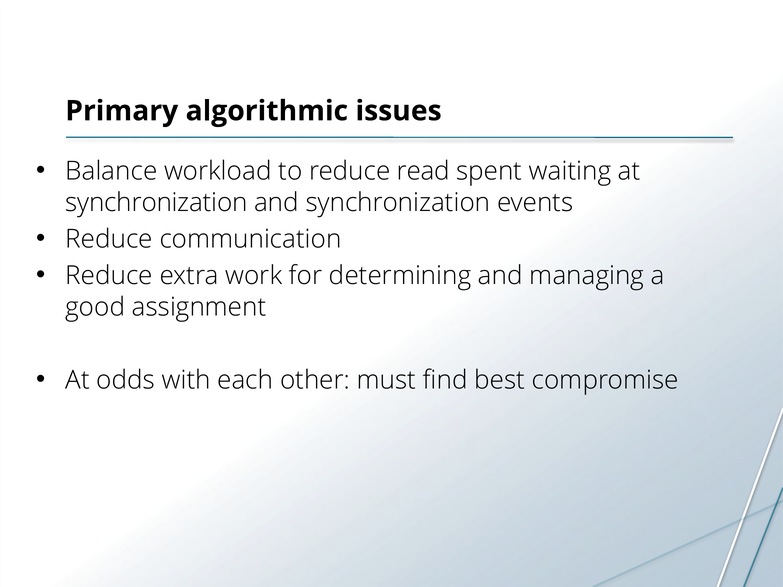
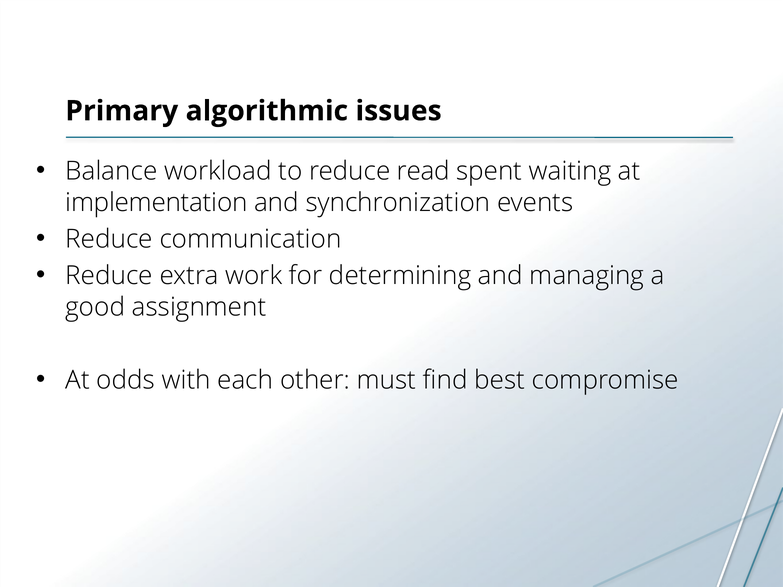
synchronization at (156, 203): synchronization -> implementation
